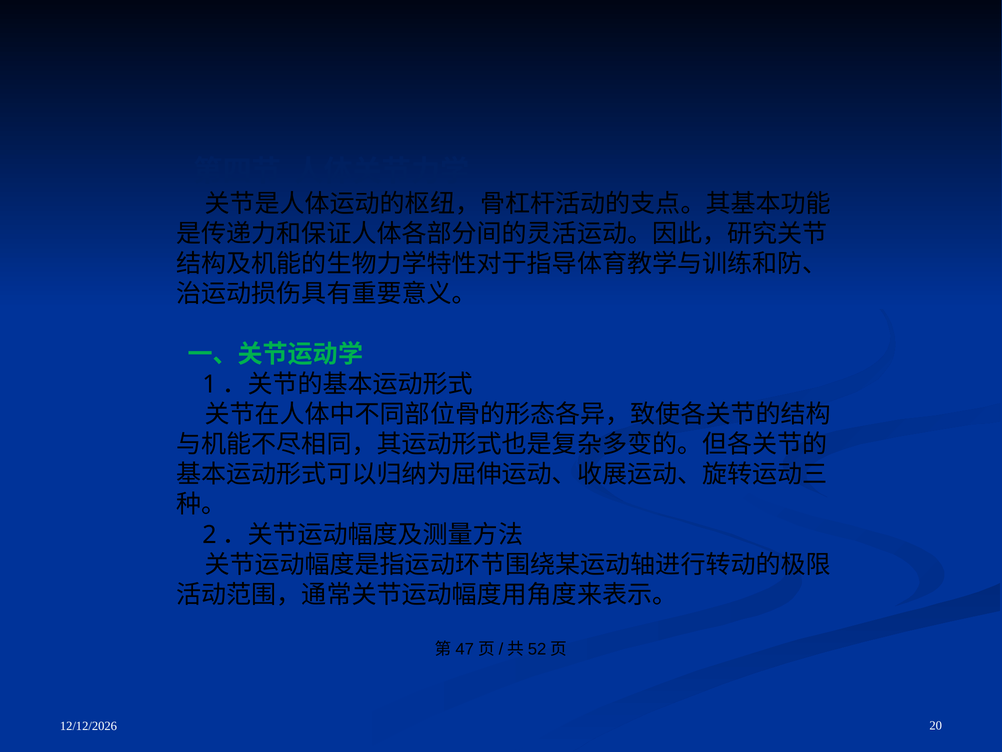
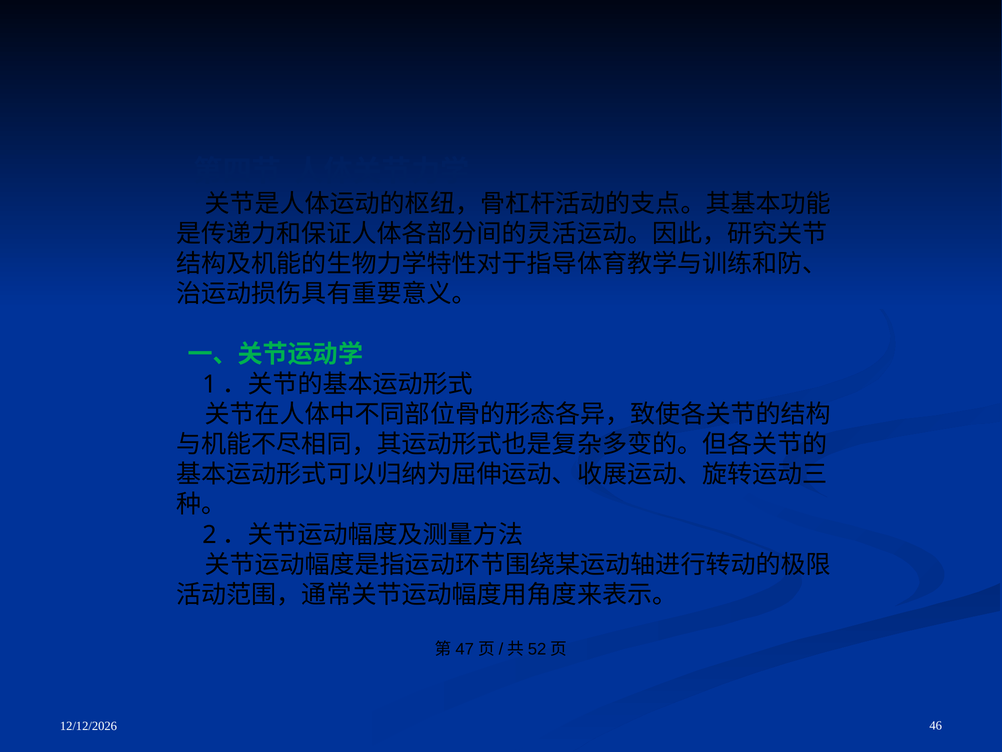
20: 20 -> 46
